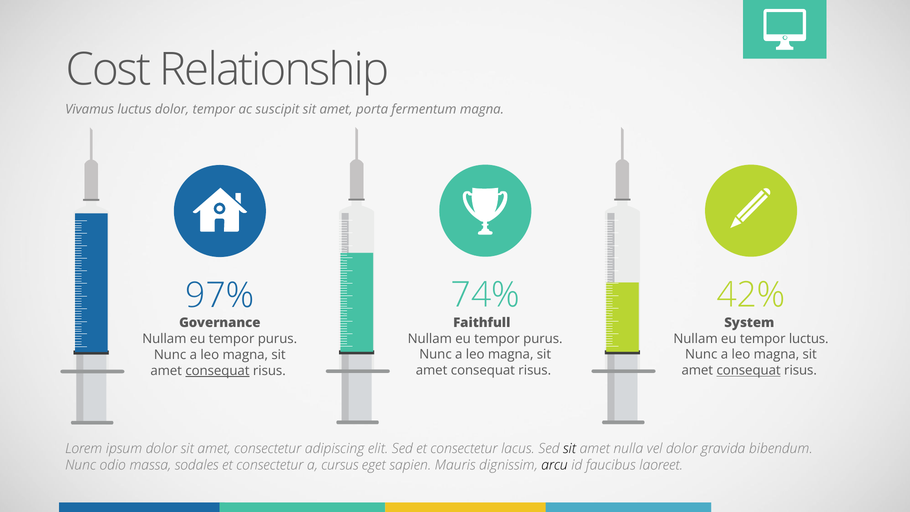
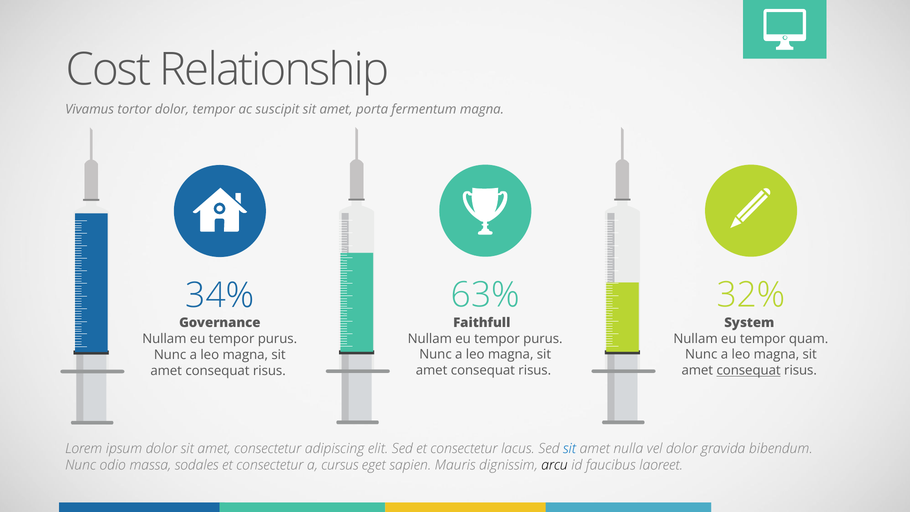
Vivamus luctus: luctus -> tortor
74%: 74% -> 63%
42%: 42% -> 32%
97%: 97% -> 34%
tempor luctus: luctus -> quam
consequat at (217, 371) underline: present -> none
sit at (569, 448) colour: black -> blue
